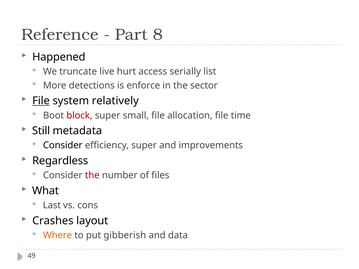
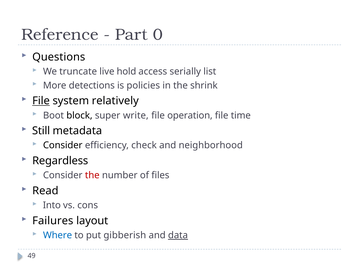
8: 8 -> 0
Happened: Happened -> Questions
hurt: hurt -> hold
enforce: enforce -> policies
sector: sector -> shrink
block colour: red -> black
small: small -> write
allocation: allocation -> operation
efficiency super: super -> check
improvements: improvements -> neighborhood
What: What -> Read
Last: Last -> Into
Crashes: Crashes -> Failures
Where colour: orange -> blue
data underline: none -> present
